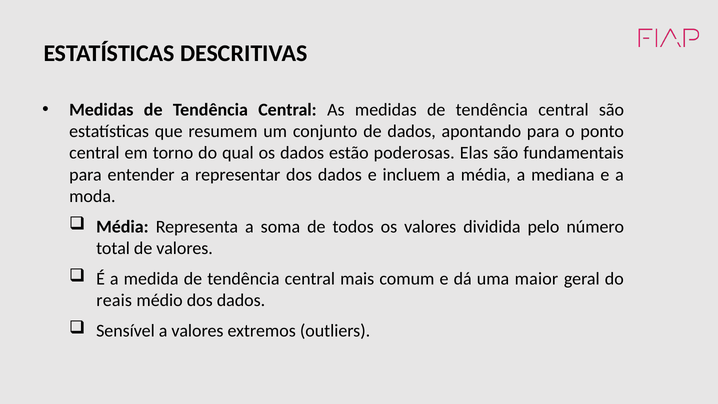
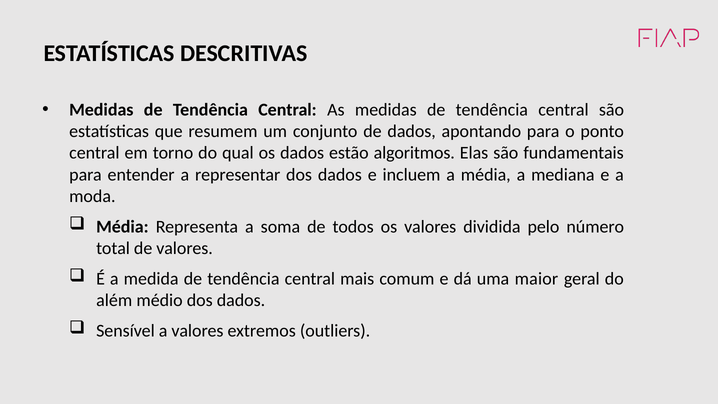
poderosas: poderosas -> algoritmos
reais: reais -> além
